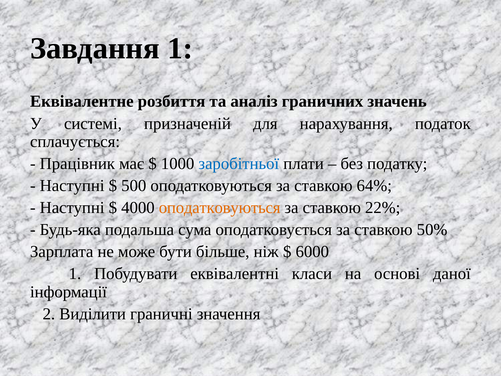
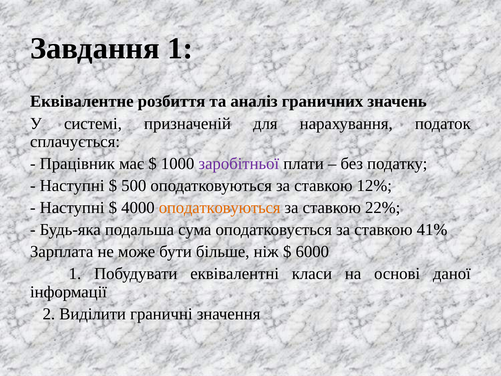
заробітньої colour: blue -> purple
64%: 64% -> 12%
50%: 50% -> 41%
